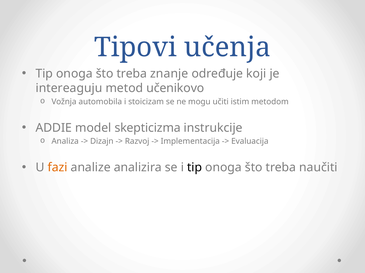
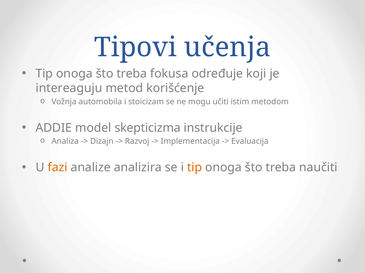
znanje: znanje -> fokusa
učenikovo: učenikovo -> korišćenje
tip at (195, 168) colour: black -> orange
